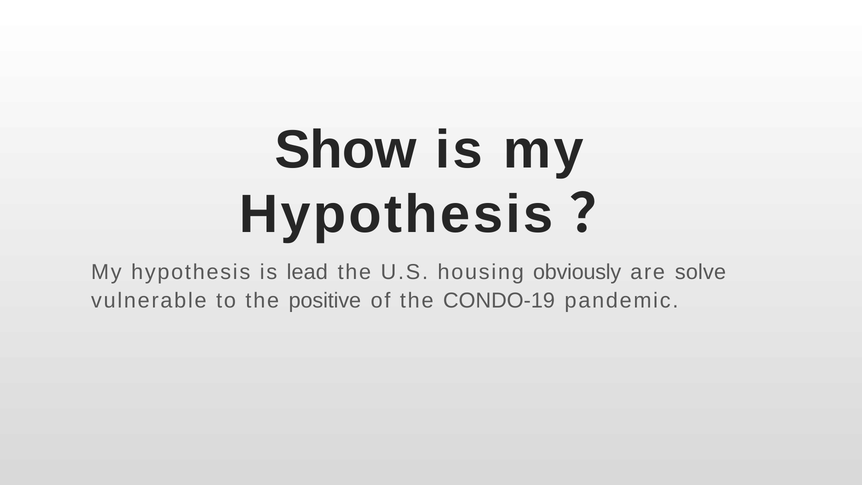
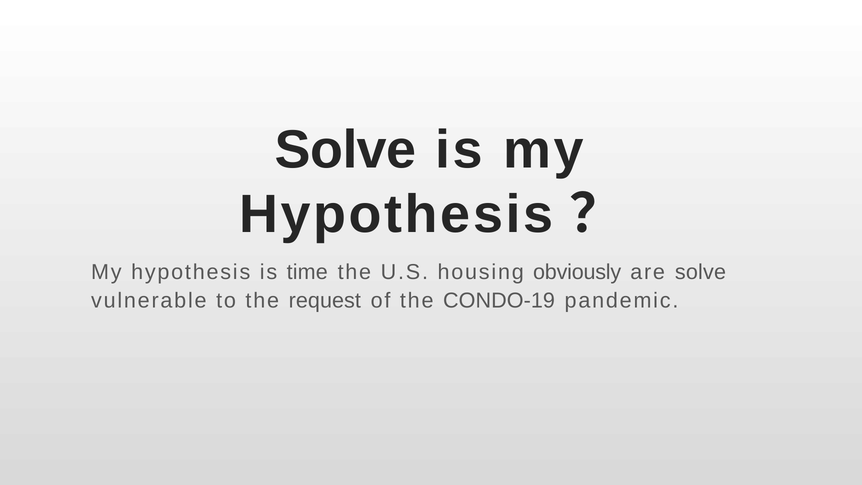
Show at (346, 150): Show -> Solve
lead: lead -> time
positive: positive -> request
